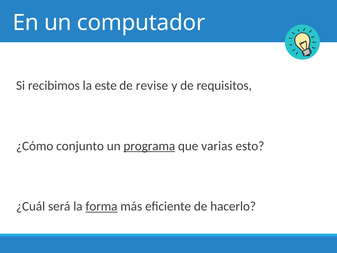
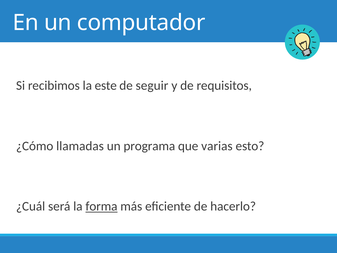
revise: revise -> seguir
conjunto: conjunto -> llamadas
programa underline: present -> none
